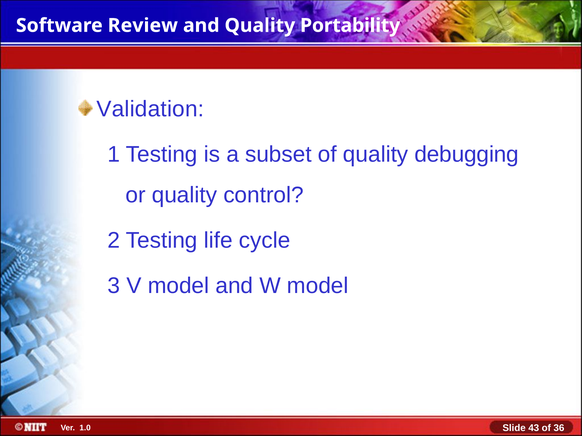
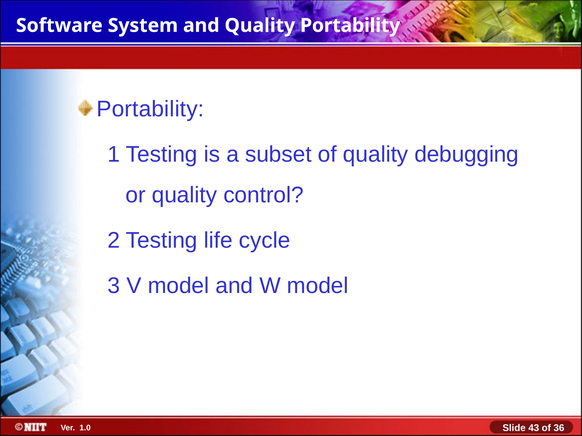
Review: Review -> System
Validation at (150, 109): Validation -> Portability
